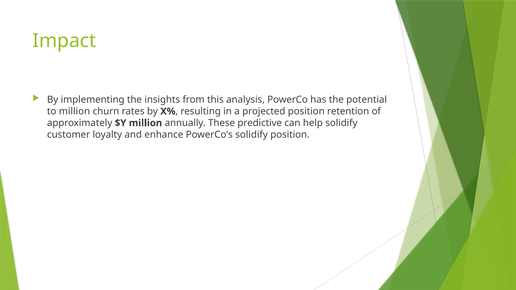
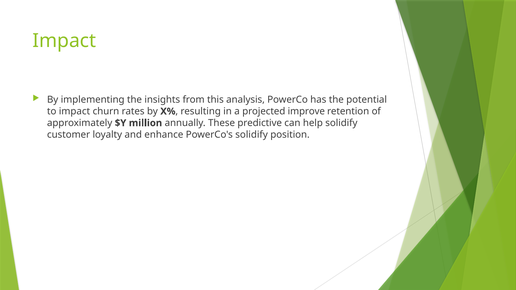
to million: million -> impact
projected position: position -> improve
